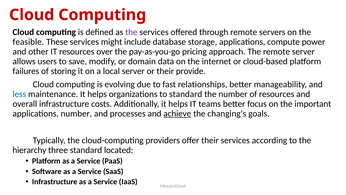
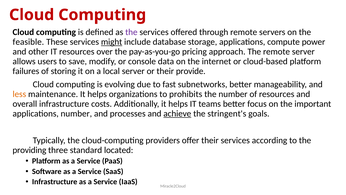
might underline: none -> present
domain: domain -> console
relationships: relationships -> subnetworks
less colour: blue -> orange
to standard: standard -> prohibits
changing's: changing's -> stringent's
hierarchy: hierarchy -> providing
